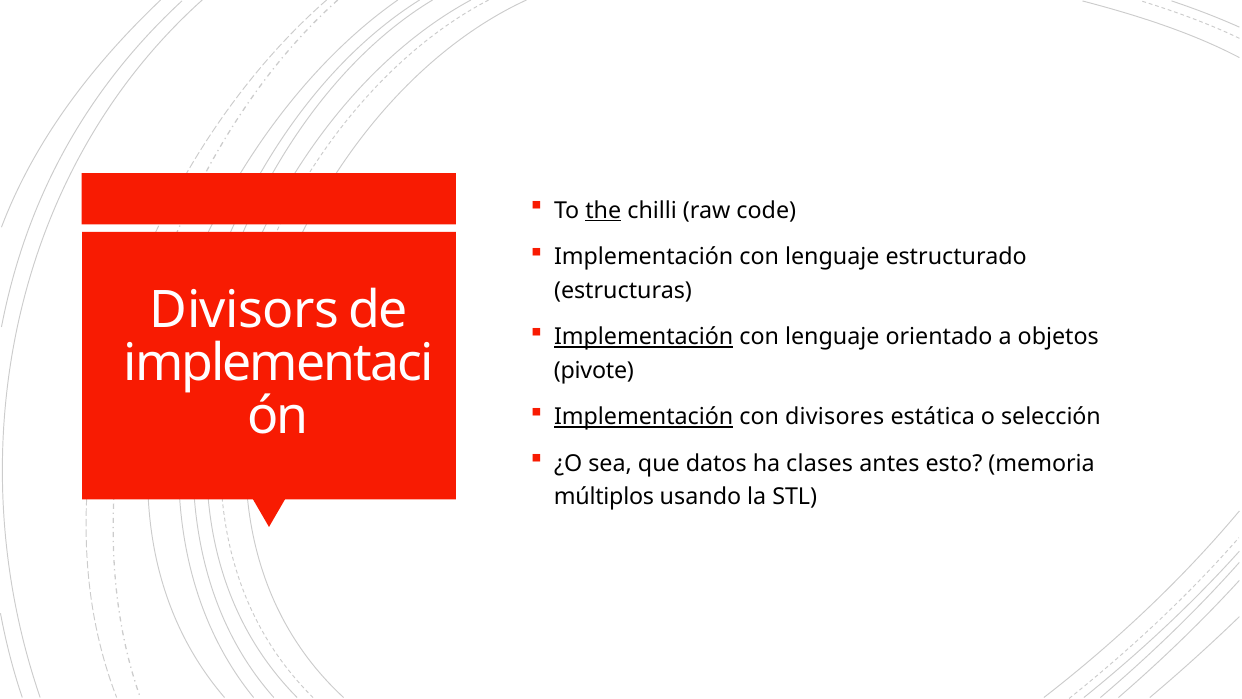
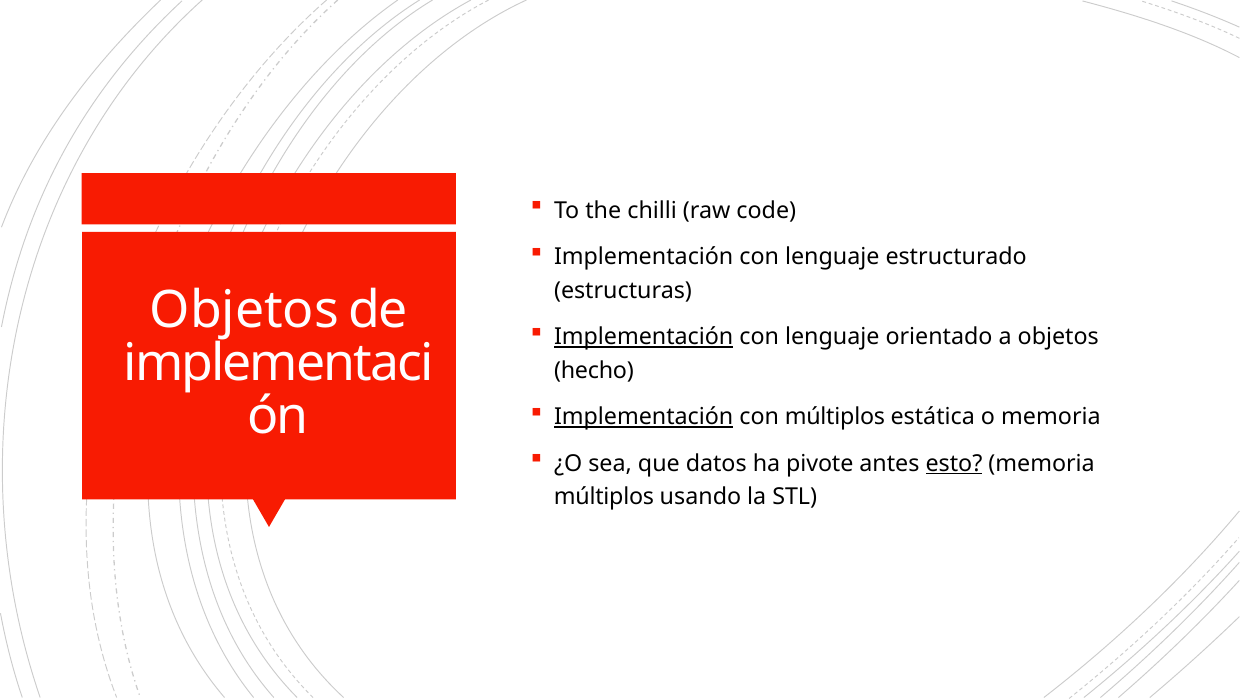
the underline: present -> none
Divisors at (245, 310): Divisors -> Objetos
pivote: pivote -> hecho
con divisores: divisores -> múltiplos
o selección: selección -> memoria
clases: clases -> pivote
esto underline: none -> present
